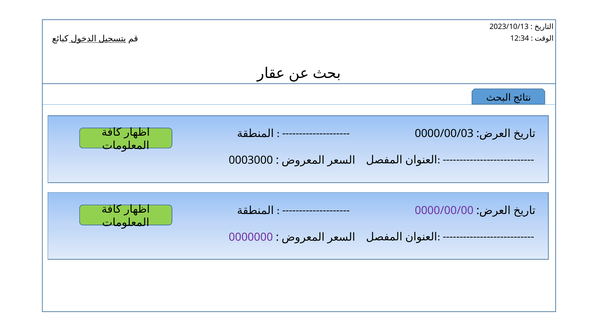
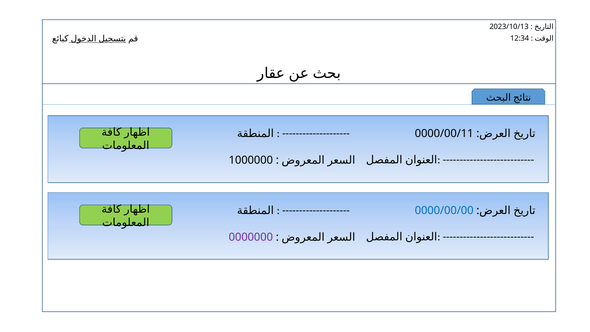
0000/00/03: 0000/00/03 -> 0000/00/11
0003000: 0003000 -> 1000000
0000/00/00 colour: purple -> blue
